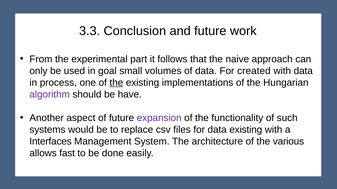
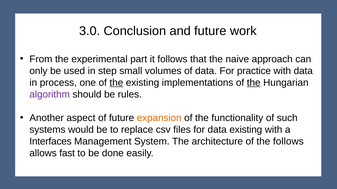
3.3: 3.3 -> 3.0
goal: goal -> step
created: created -> practice
the at (254, 83) underline: none -> present
have: have -> rules
expansion colour: purple -> orange
the various: various -> follows
